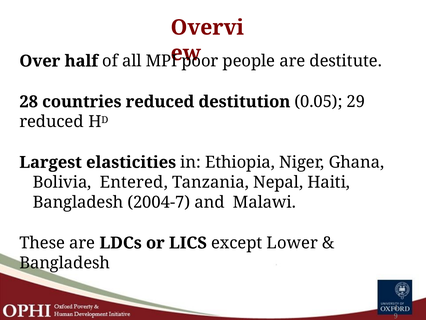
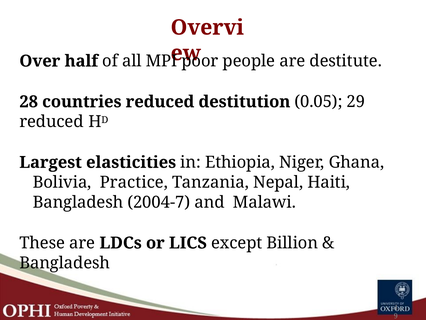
Entered: Entered -> Practice
Lower: Lower -> Billion
